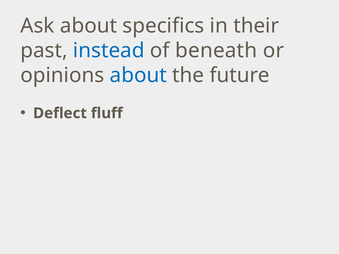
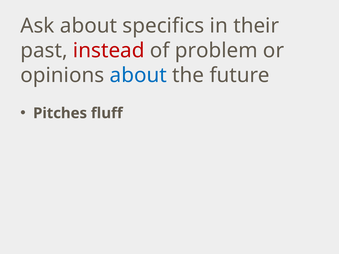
instead colour: blue -> red
beneath: beneath -> problem
Deflect: Deflect -> Pitches
